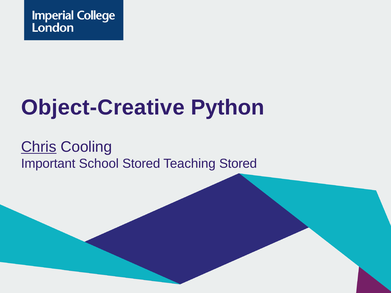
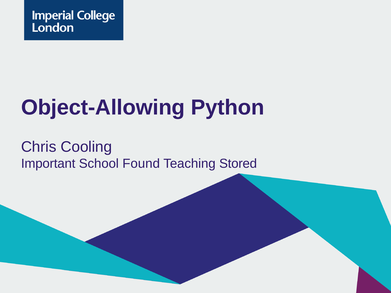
Object-Creative: Object-Creative -> Object-Allowing
Chris underline: present -> none
School Stored: Stored -> Found
